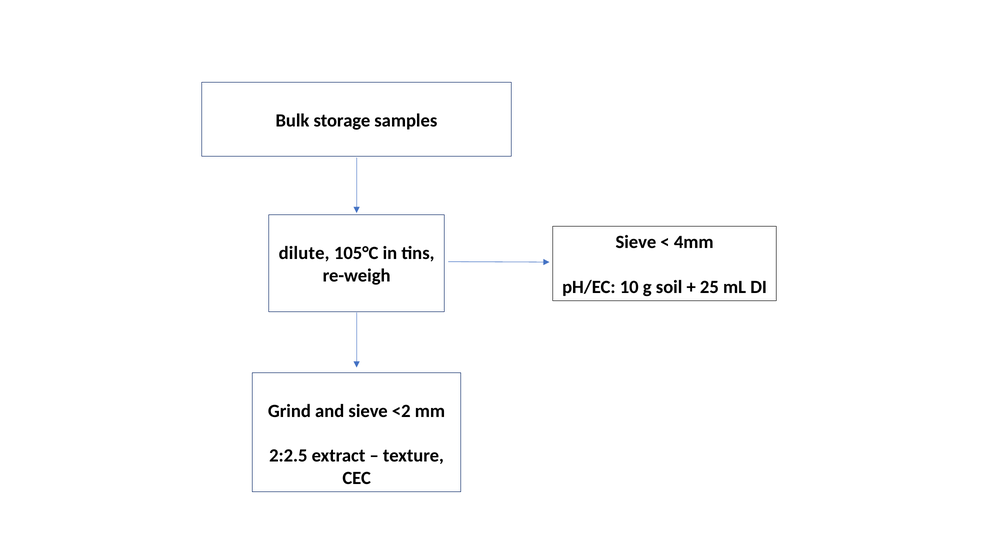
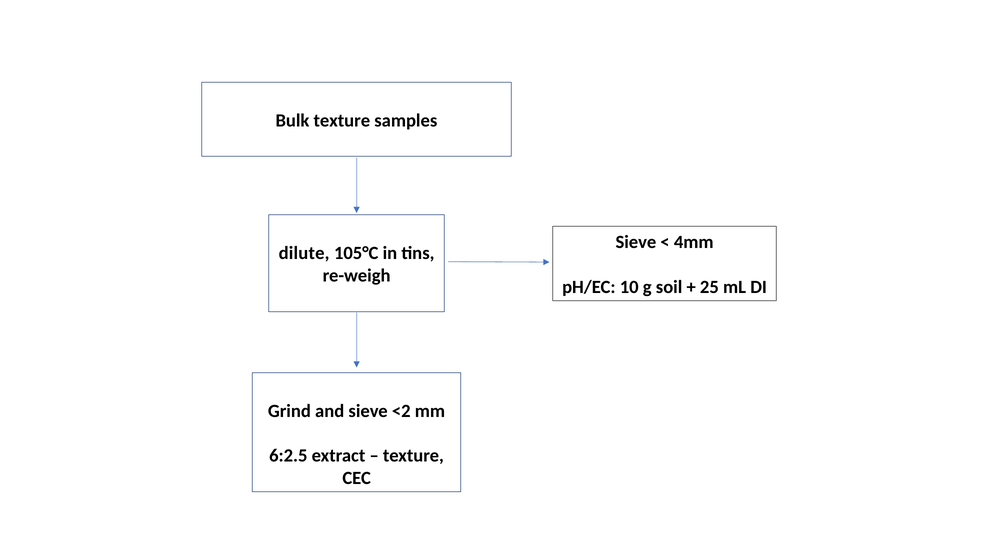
Bulk storage: storage -> texture
2:2.5: 2:2.5 -> 6:2.5
